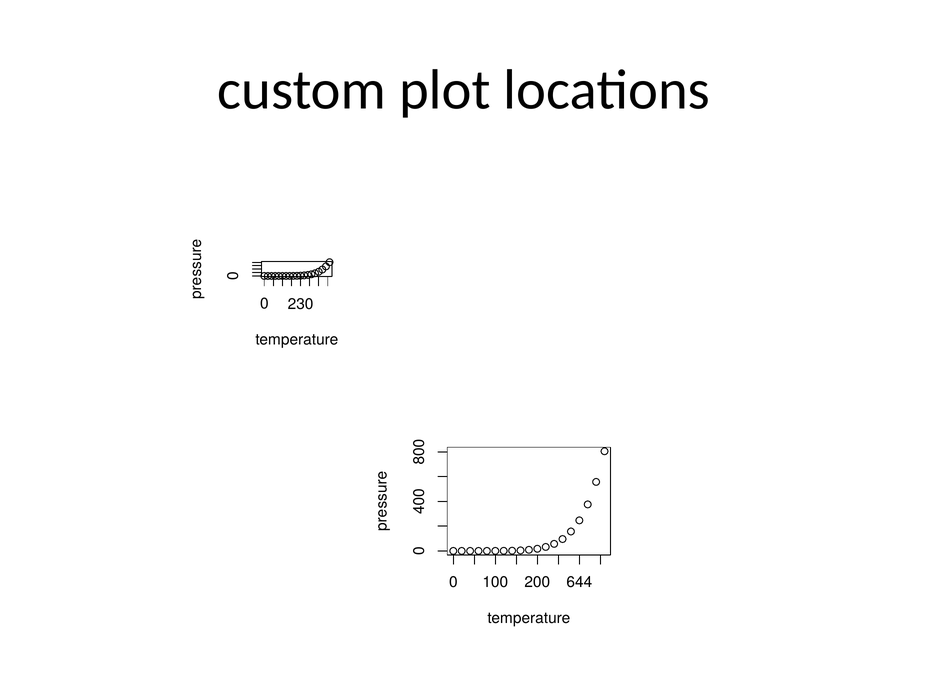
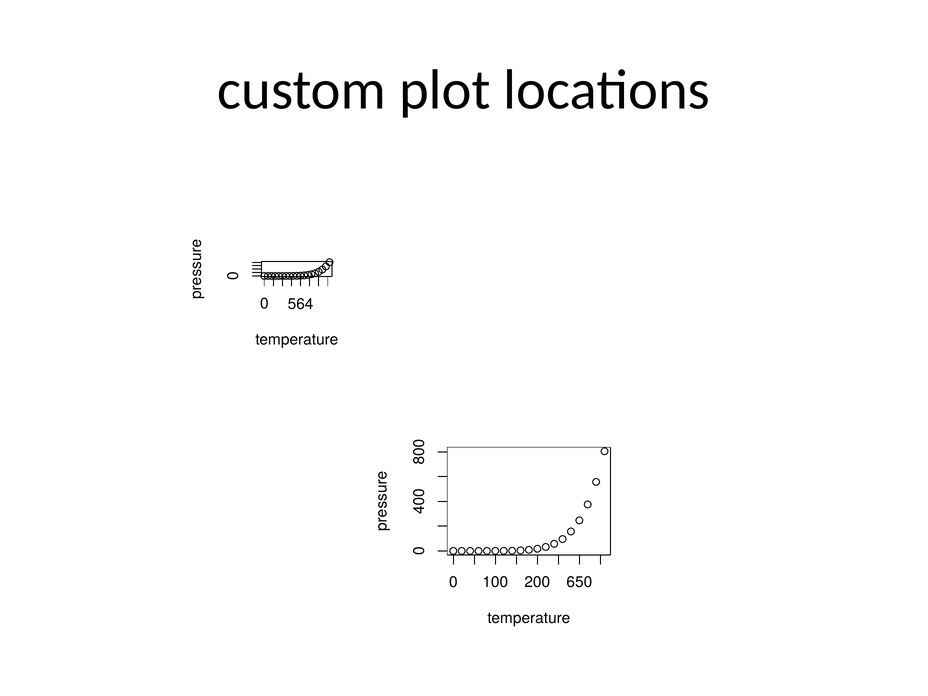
230: 230 -> 564
644: 644 -> 650
